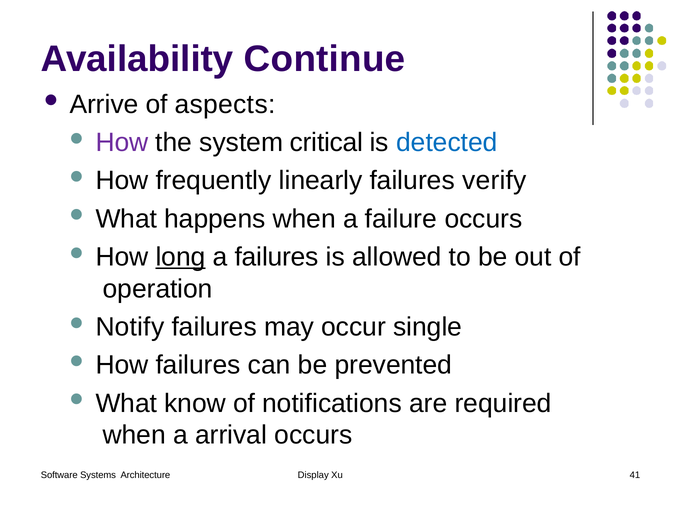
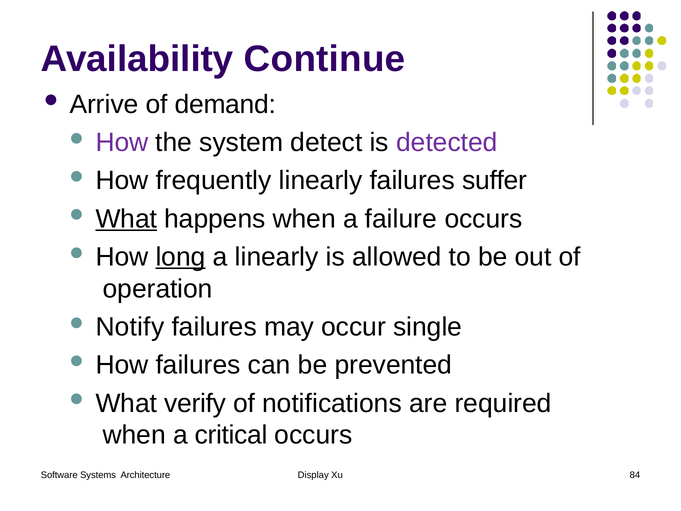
aspects: aspects -> demand
critical: critical -> detect
detected colour: blue -> purple
verify: verify -> suffer
What at (126, 219) underline: none -> present
a failures: failures -> linearly
know: know -> verify
arrival: arrival -> critical
41: 41 -> 84
